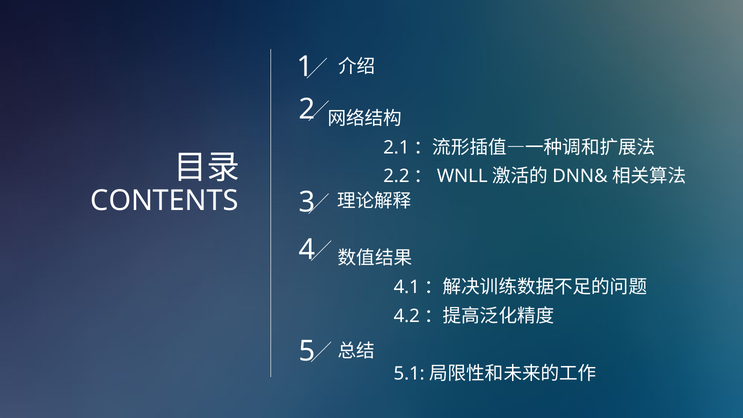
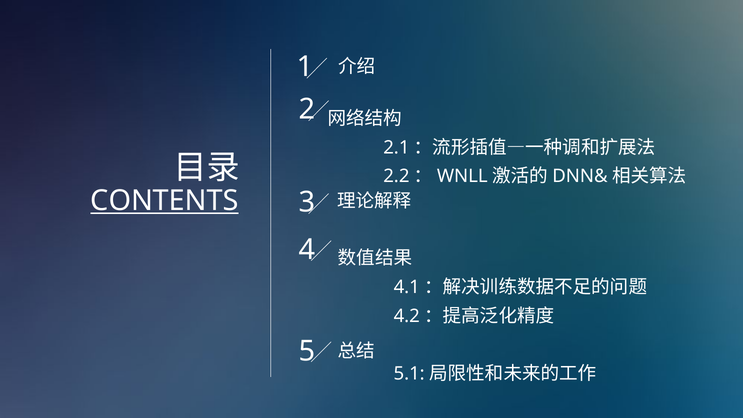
CONTENTS underline: none -> present
